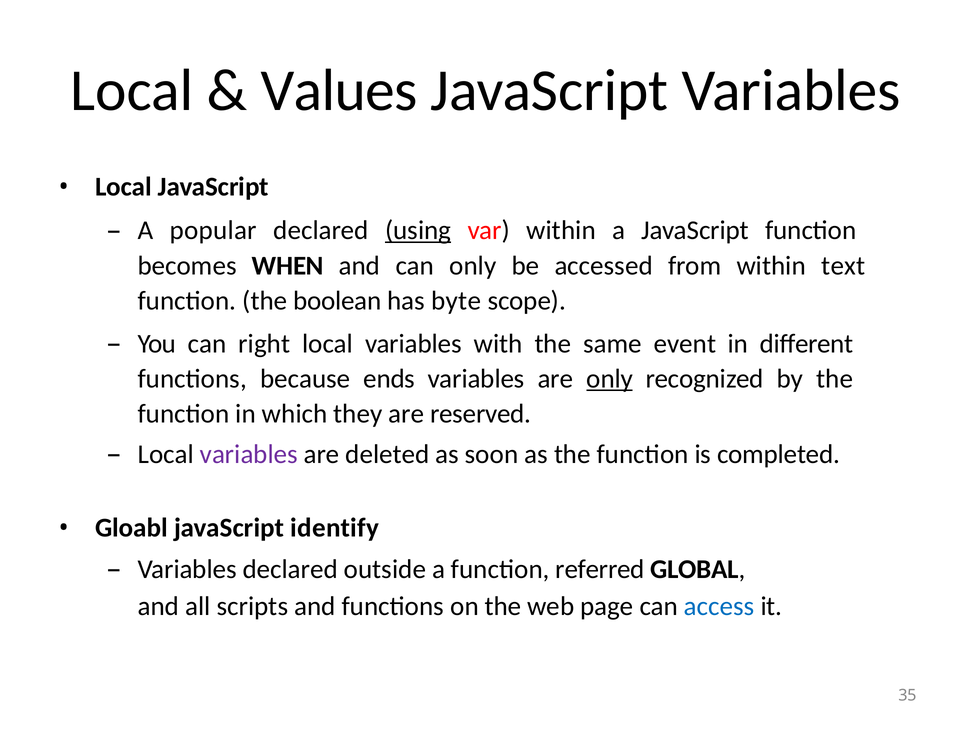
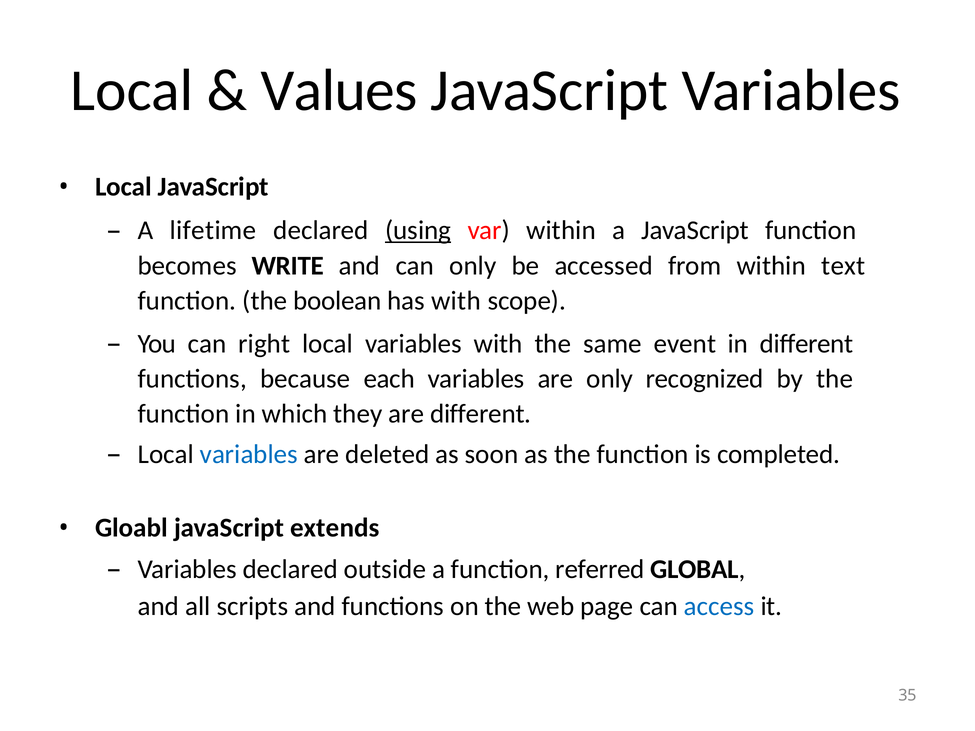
popular: popular -> lifetime
WHEN: WHEN -> WRITE
has byte: byte -> with
ends: ends -> each
only at (610, 379) underline: present -> none
are reserved: reserved -> different
variables at (249, 454) colour: purple -> blue
identify: identify -> extends
